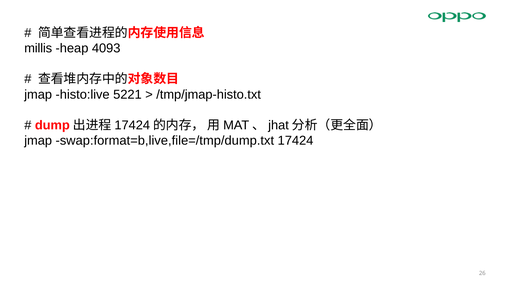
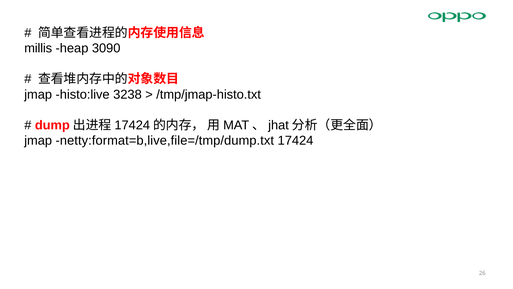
4093: 4093 -> 3090
5221: 5221 -> 3238
swap:format=b,live,file=/tmp/dump.txt: swap:format=b,live,file=/tmp/dump.txt -> netty:format=b,live,file=/tmp/dump.txt
